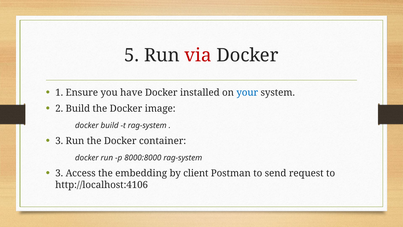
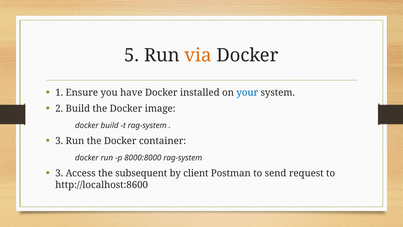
via colour: red -> orange
embedding: embedding -> subsequent
http://localhost:4106: http://localhost:4106 -> http://localhost:8600
